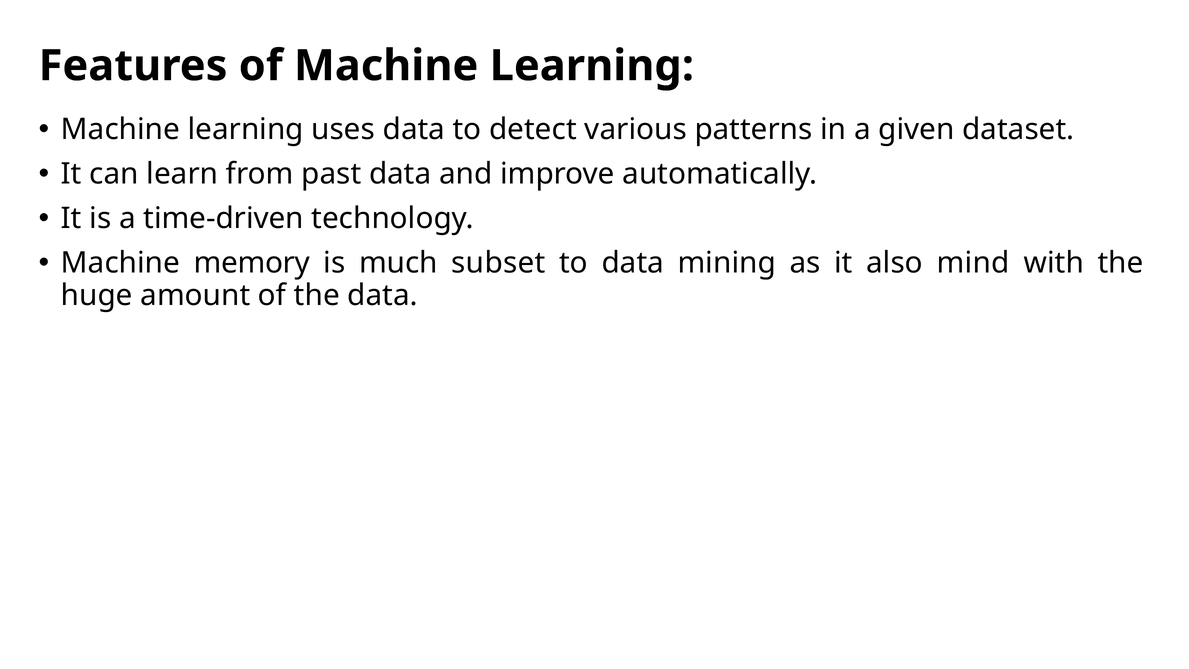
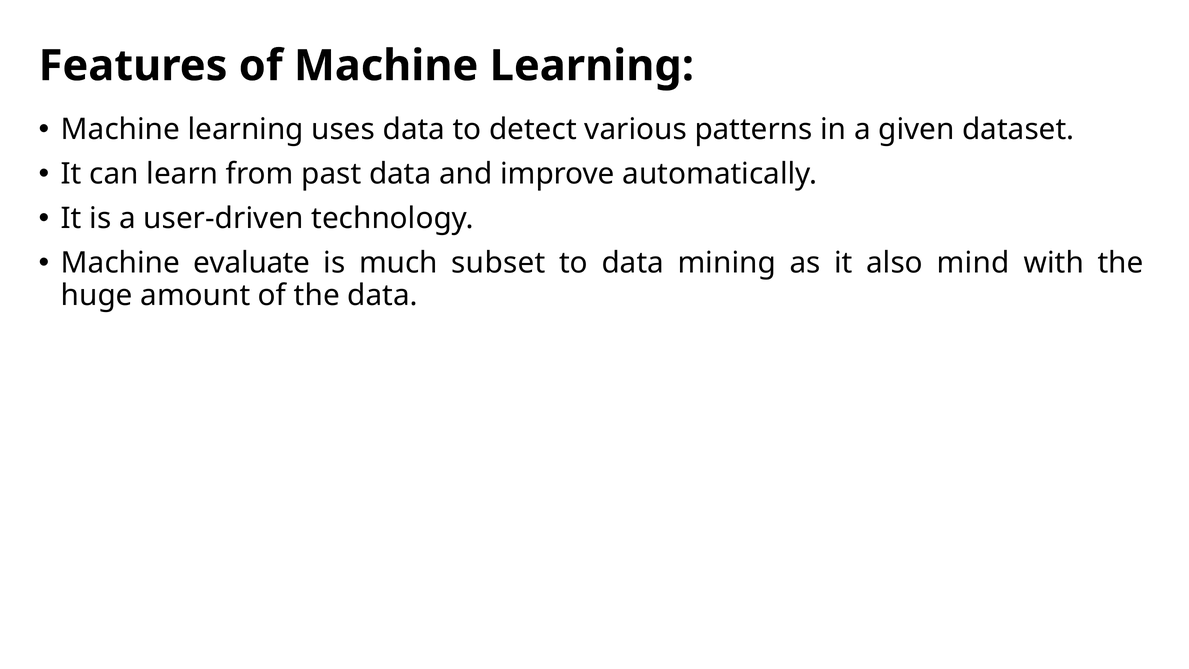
time-driven: time-driven -> user-driven
memory: memory -> evaluate
